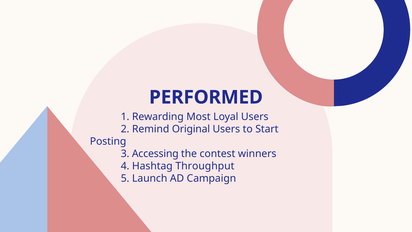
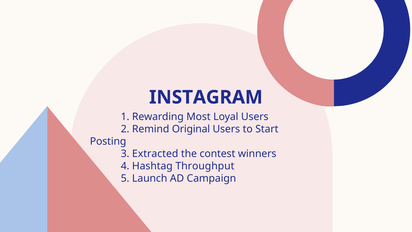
PERFORMED: PERFORMED -> INSTAGRAM
Accessing: Accessing -> Extracted
